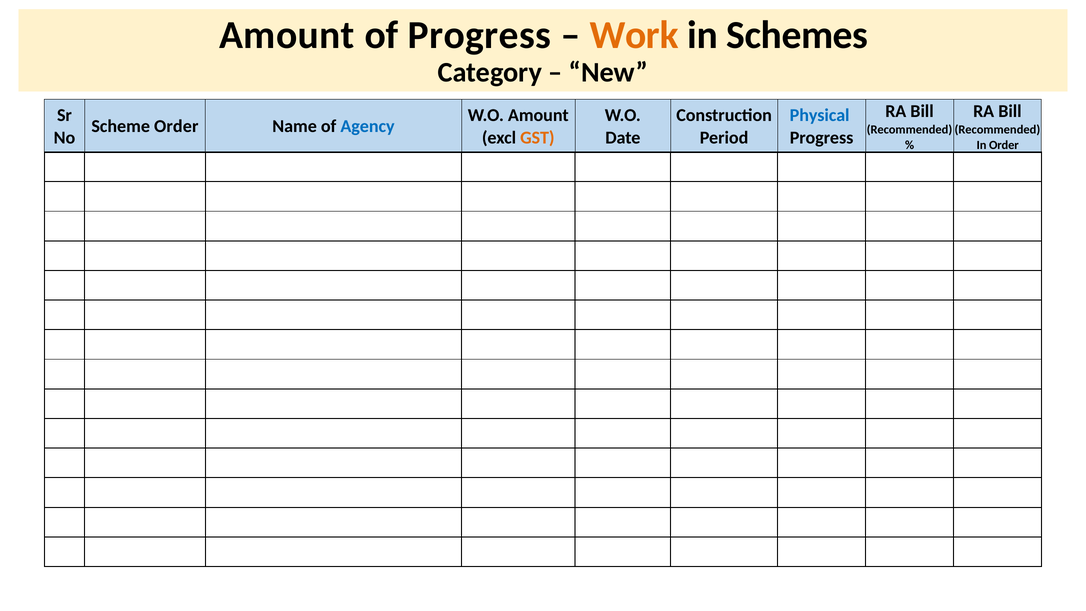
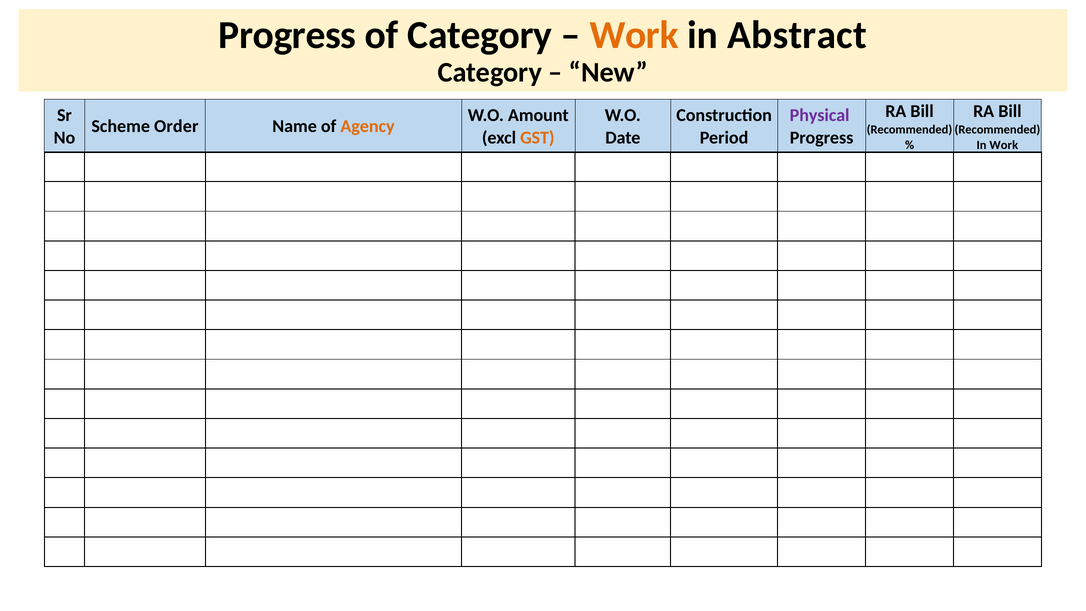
Amount at (287, 35): Amount -> Progress
of Progress: Progress -> Category
Schemes: Schemes -> Abstract
Physical colour: blue -> purple
Agency colour: blue -> orange
In Order: Order -> Work
